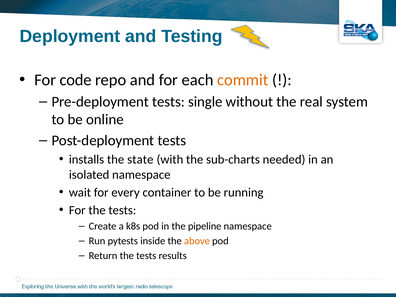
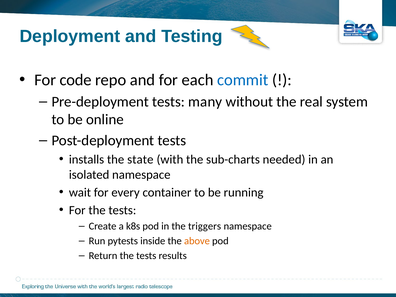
commit colour: orange -> blue
single: single -> many
pipeline: pipeline -> triggers
